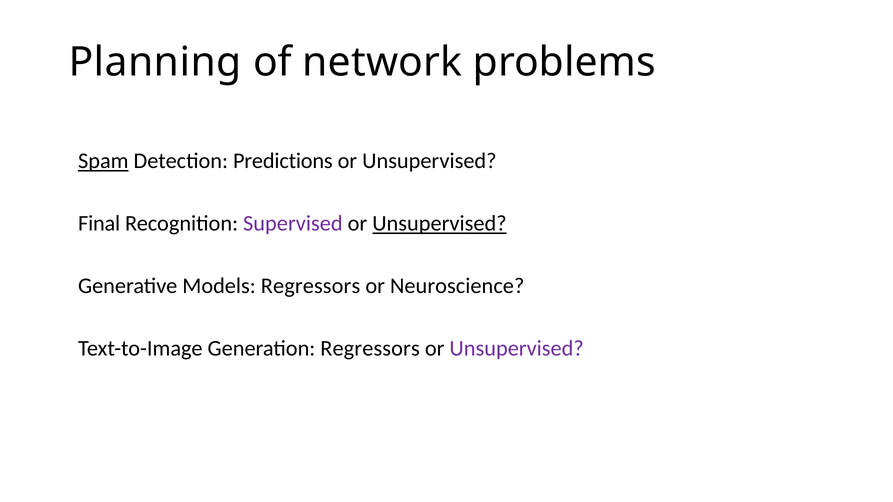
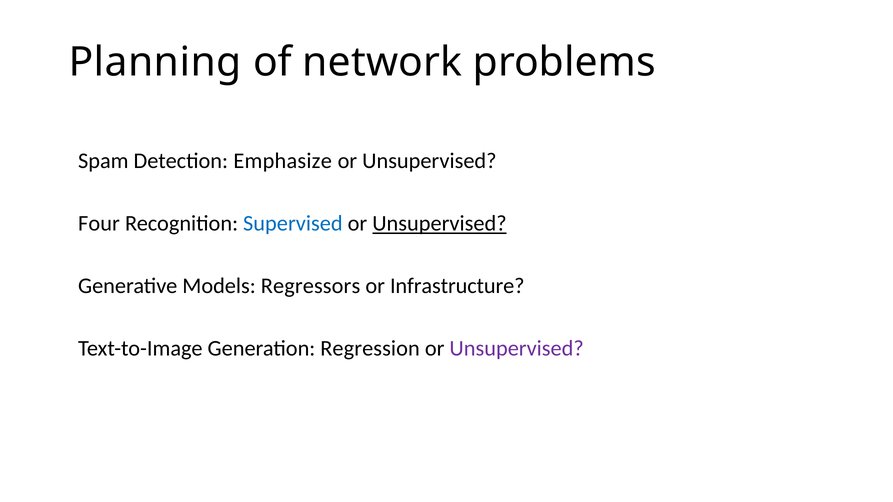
Spam underline: present -> none
Predictions: Predictions -> Emphasize
Final: Final -> Four
Supervised colour: purple -> blue
Neuroscience: Neuroscience -> Infrastructure
Generation Regressors: Regressors -> Regression
